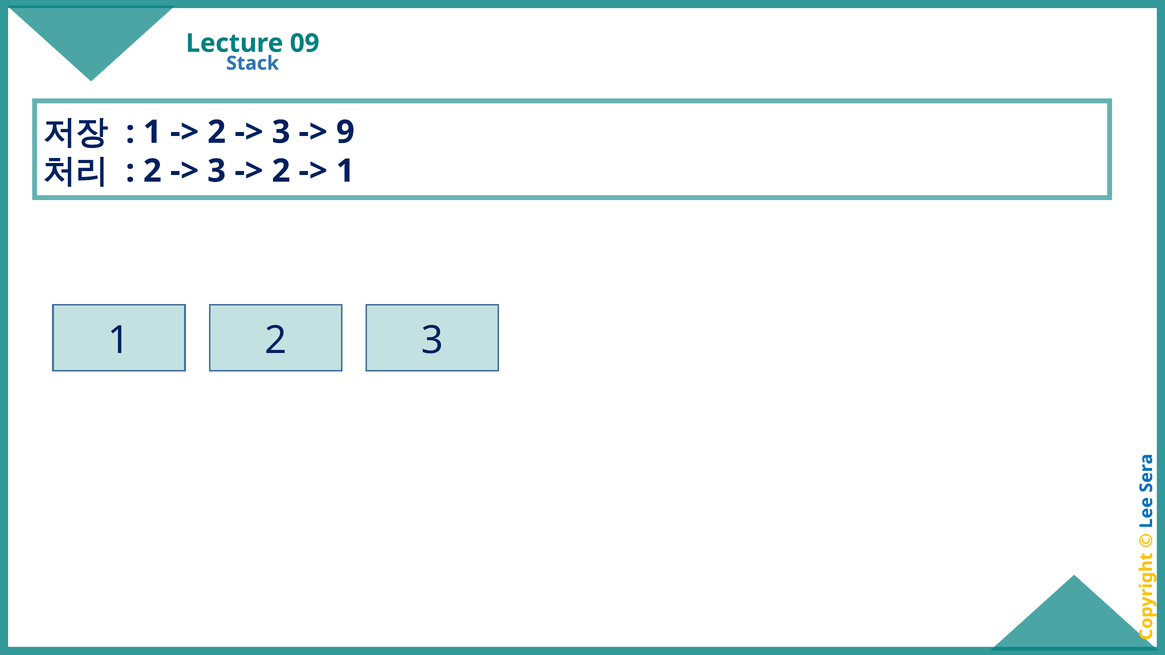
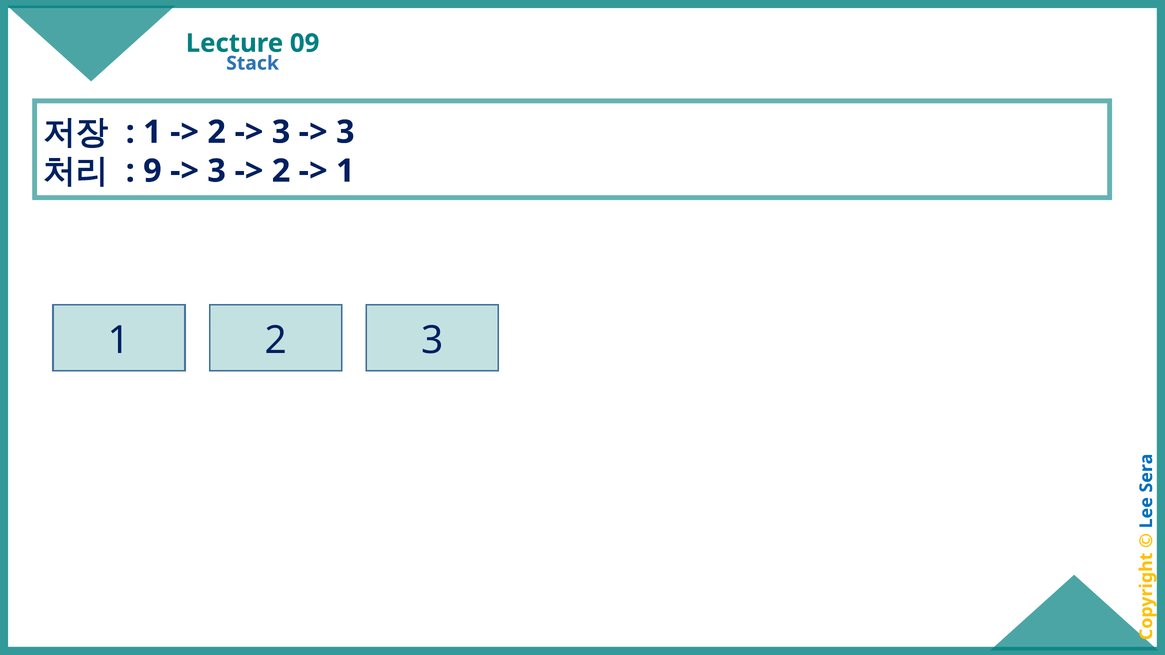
9 at (345, 132): 9 -> 3
2 at (152, 171): 2 -> 9
